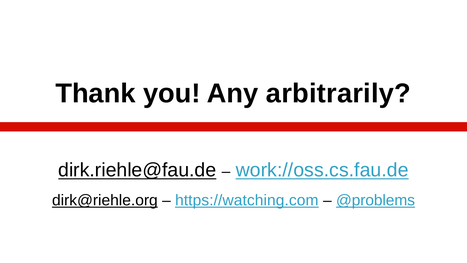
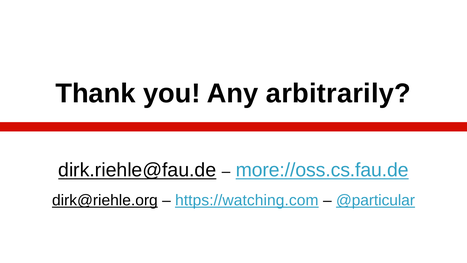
work://oss.cs.fau.de: work://oss.cs.fau.de -> more://oss.cs.fau.de
@problems: @problems -> @particular
